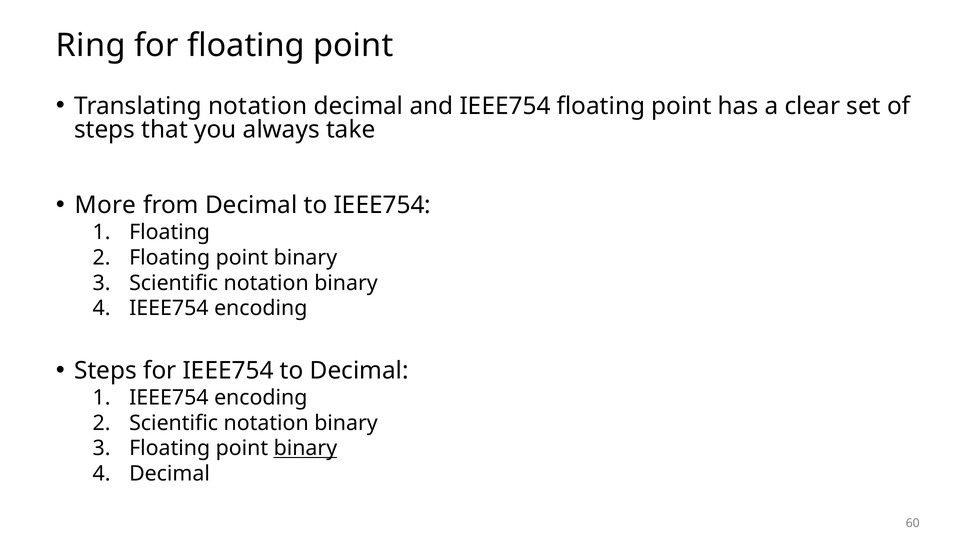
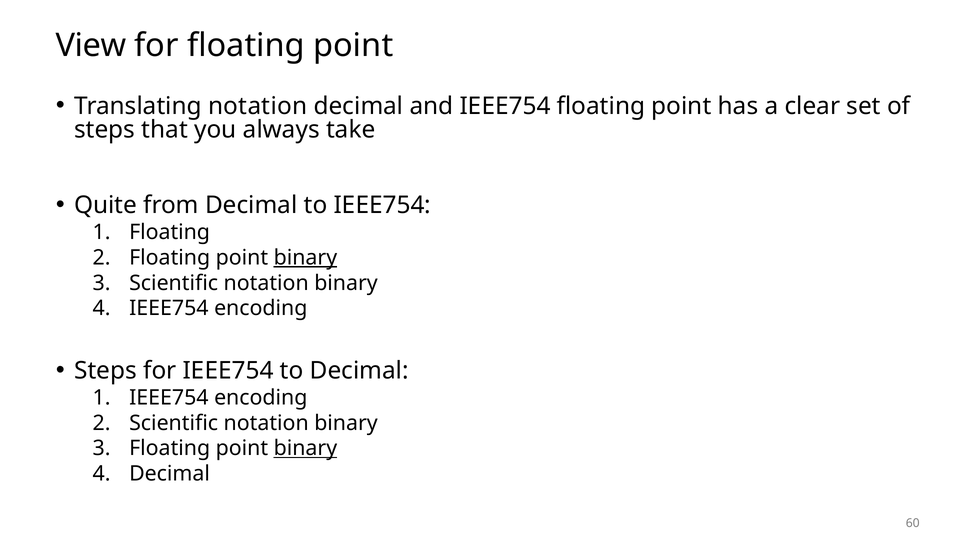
Ring: Ring -> View
More: More -> Quite
binary at (305, 258) underline: none -> present
